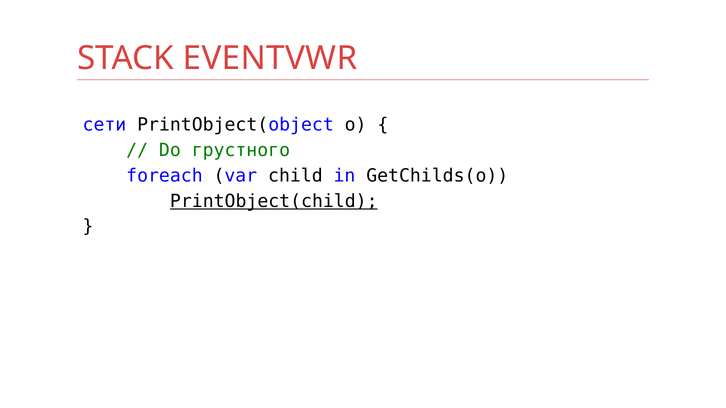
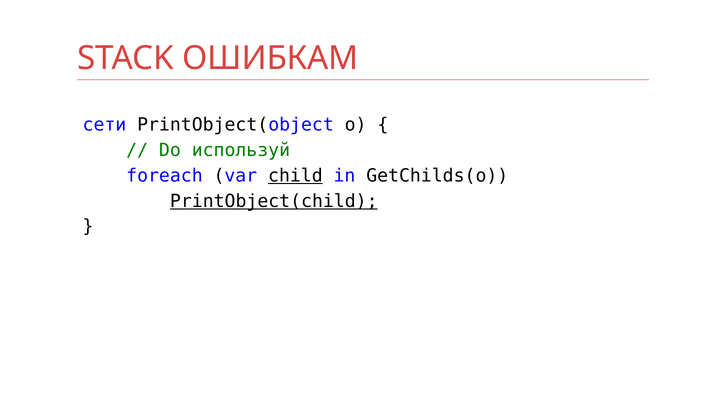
EVENTVWR: EVENTVWR -> ОШИБКАМ
грустного: грустного -> используй
child underline: none -> present
